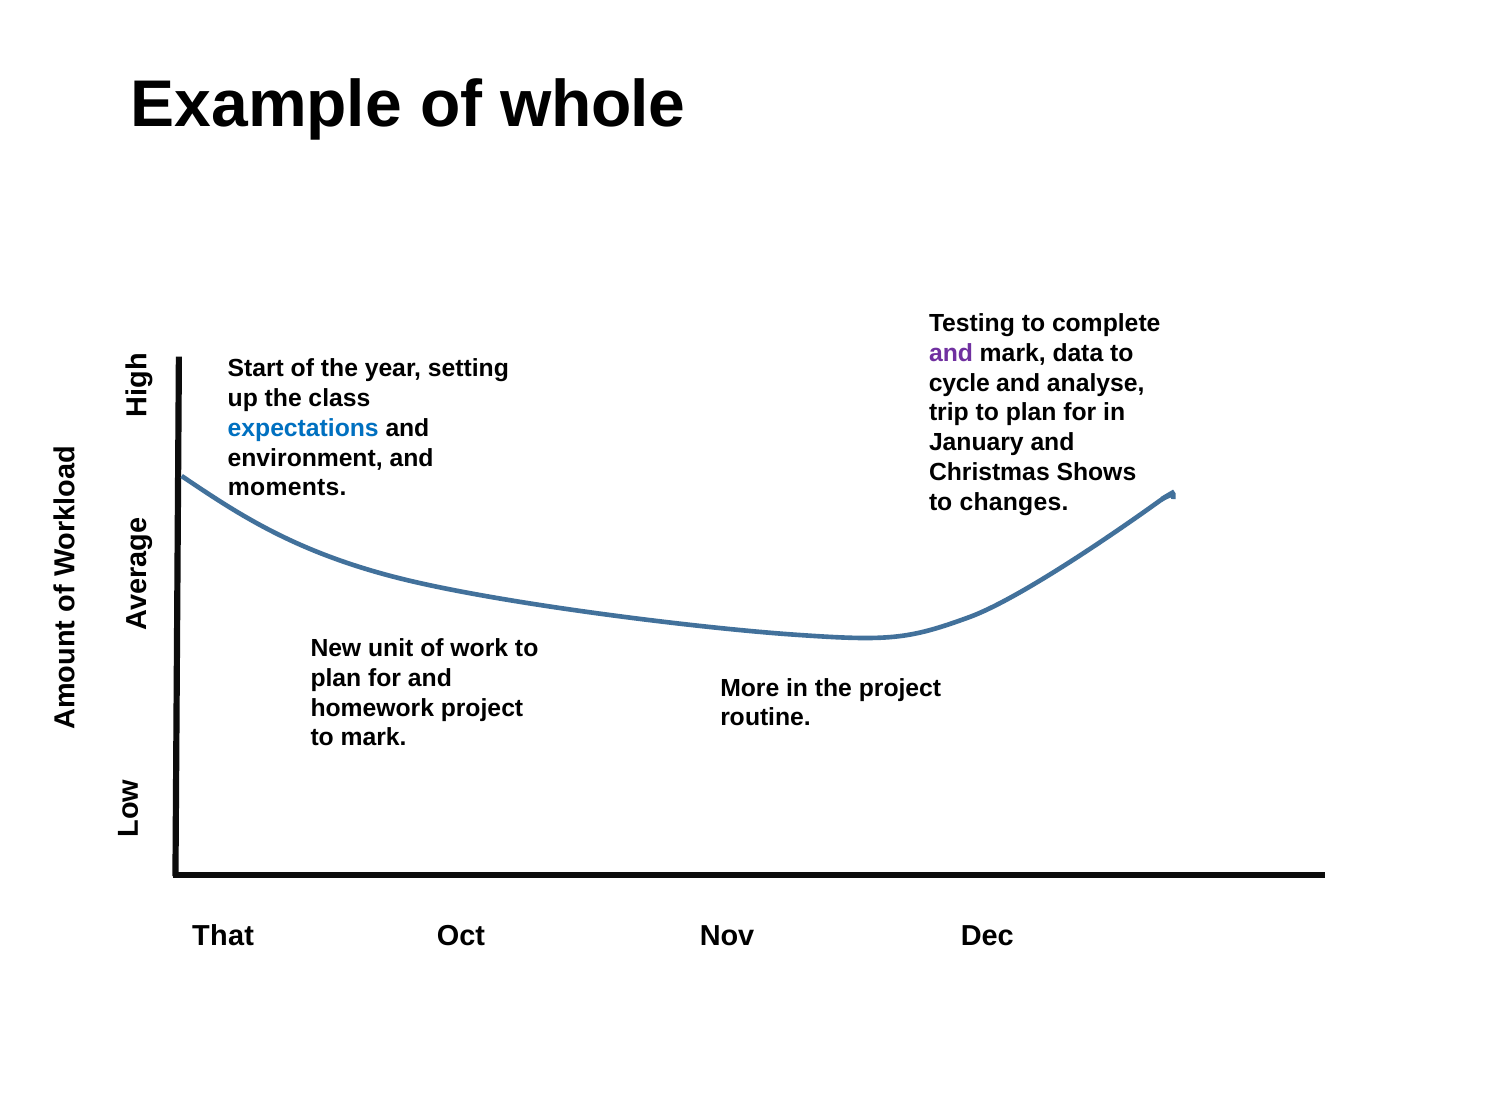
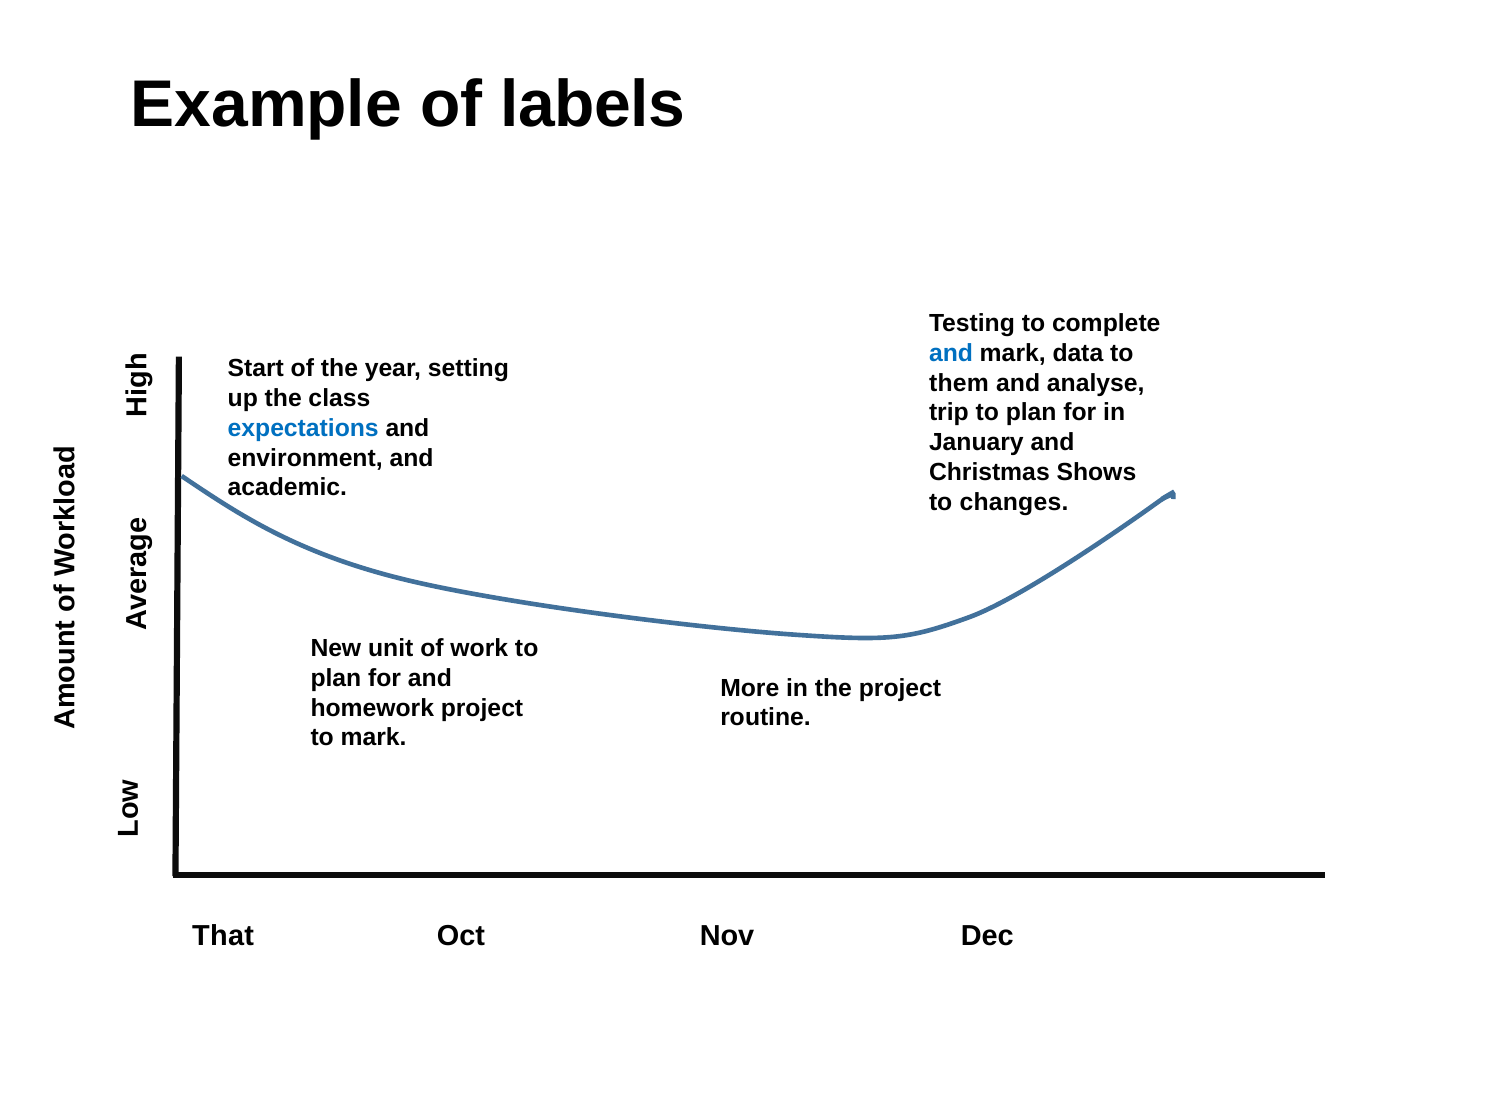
whole: whole -> labels
and at (951, 353) colour: purple -> blue
cycle: cycle -> them
moments: moments -> academic
